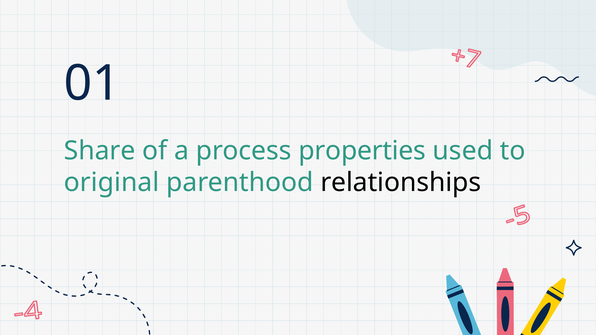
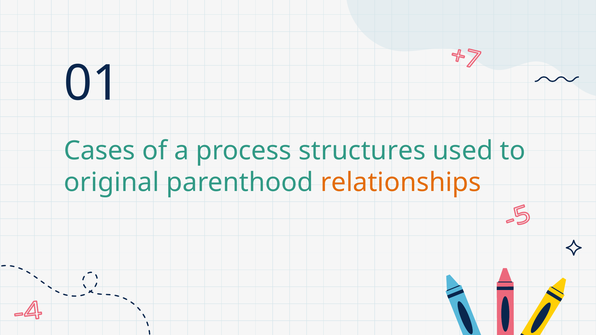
Share: Share -> Cases
properties: properties -> structures
relationships colour: black -> orange
